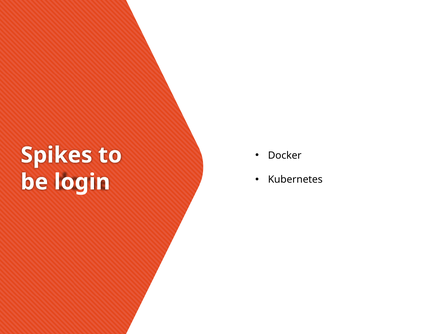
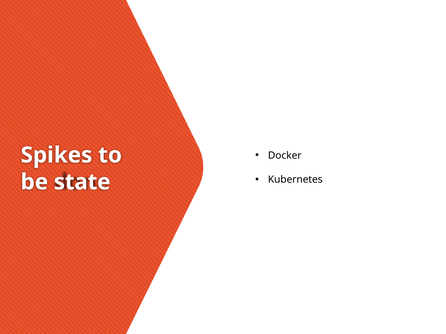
login: login -> state
